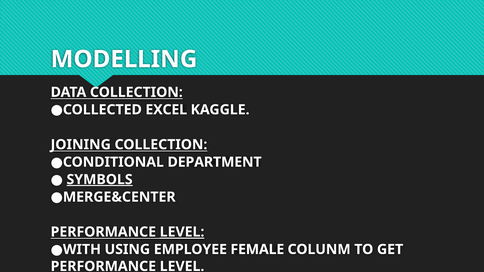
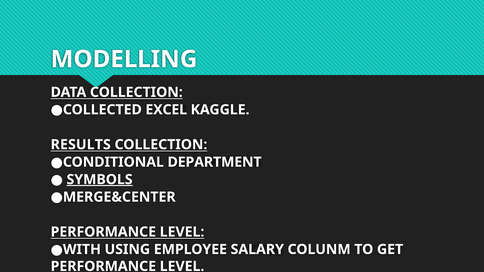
JOINING: JOINING -> RESULTS
LEVEL at (182, 232) underline: present -> none
FEMALE: FEMALE -> SALARY
